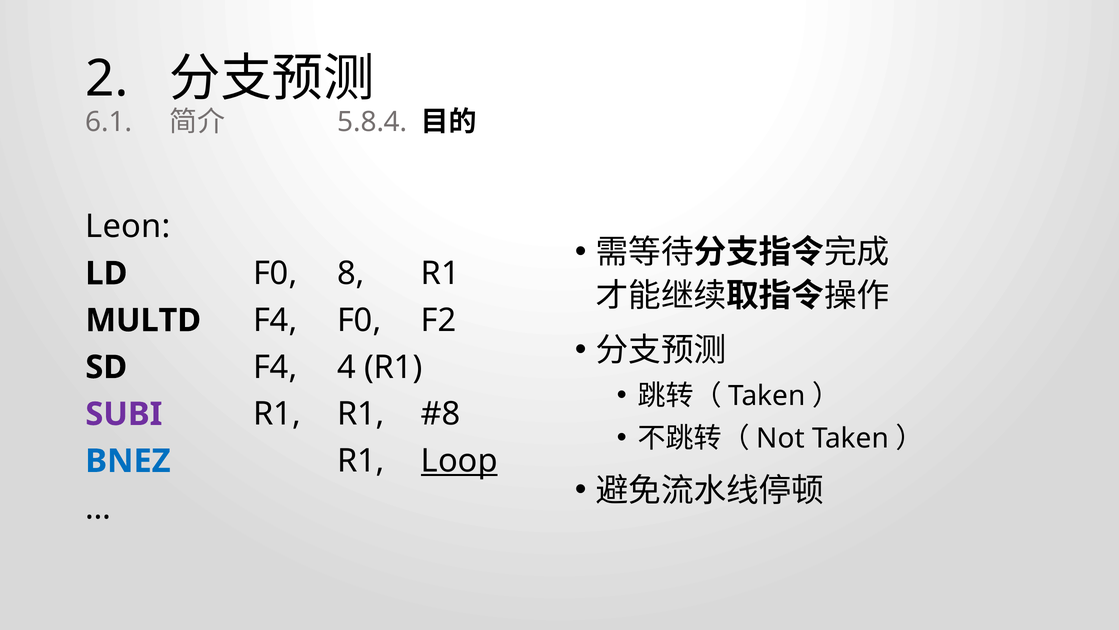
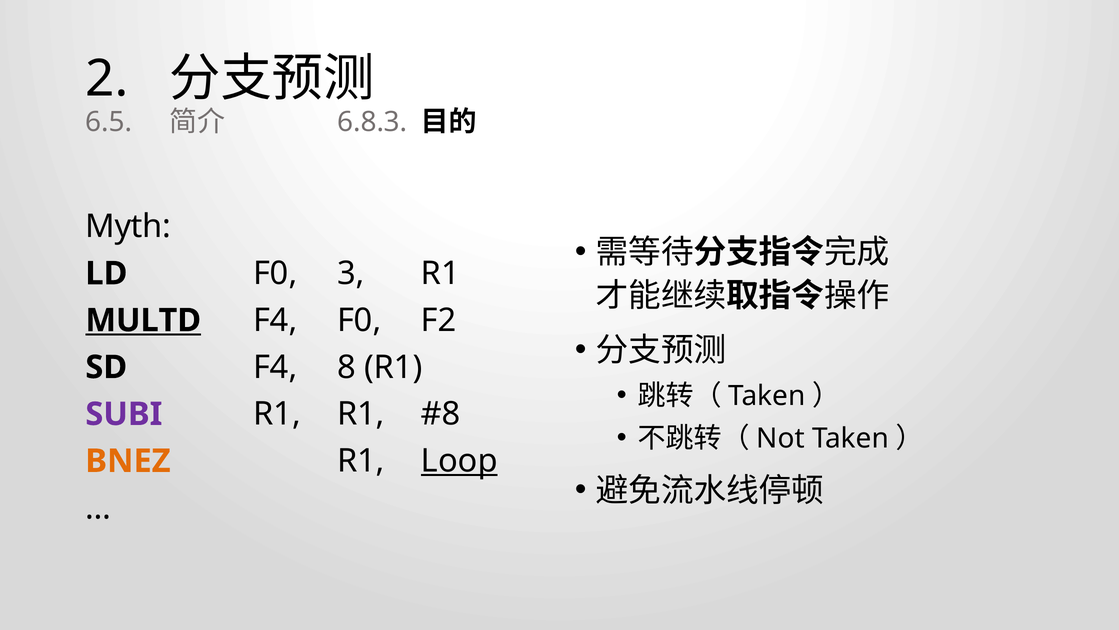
6.1: 6.1 -> 6.5
5.8.4: 5.8.4 -> 6.8.3
Leon: Leon -> Myth
8: 8 -> 3
MULTD underline: none -> present
4: 4 -> 8
BNEZ colour: blue -> orange
